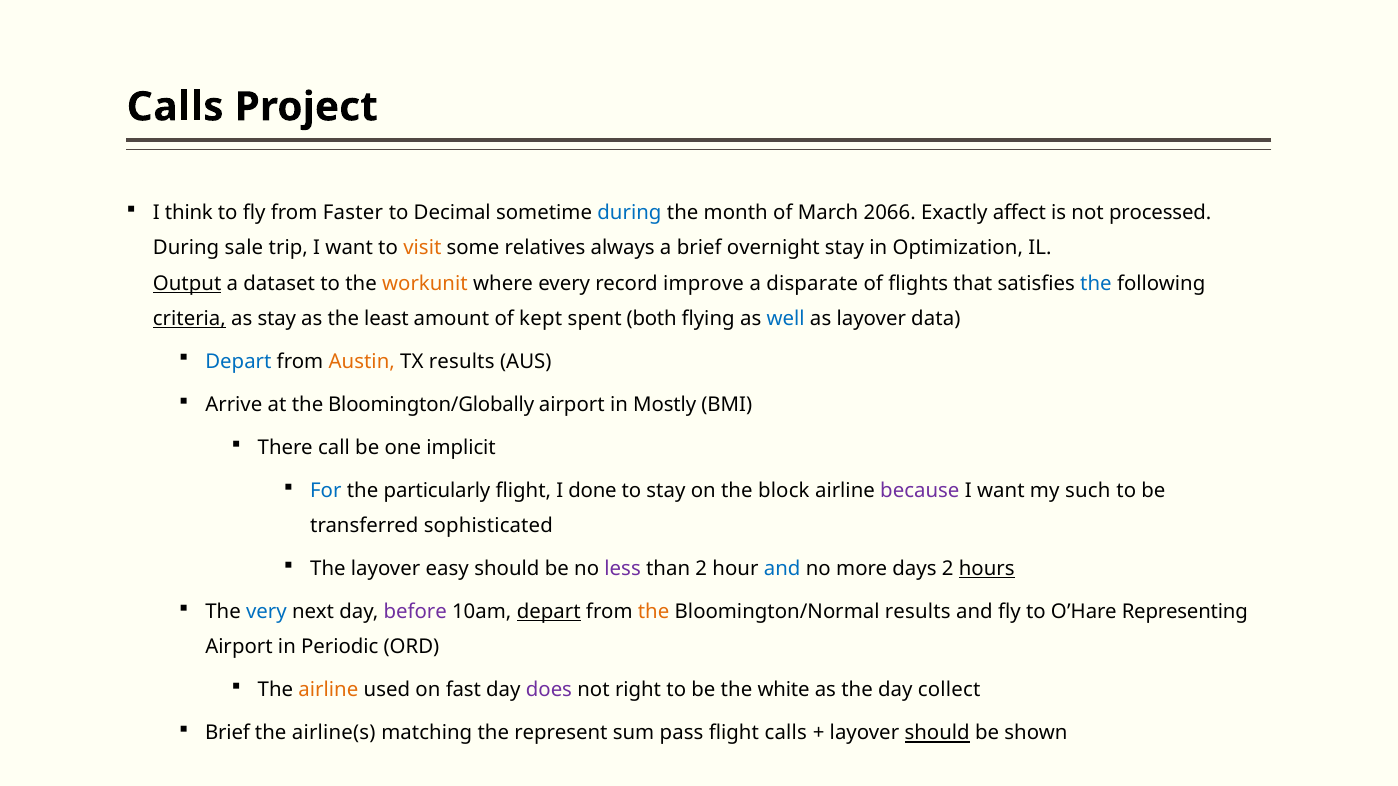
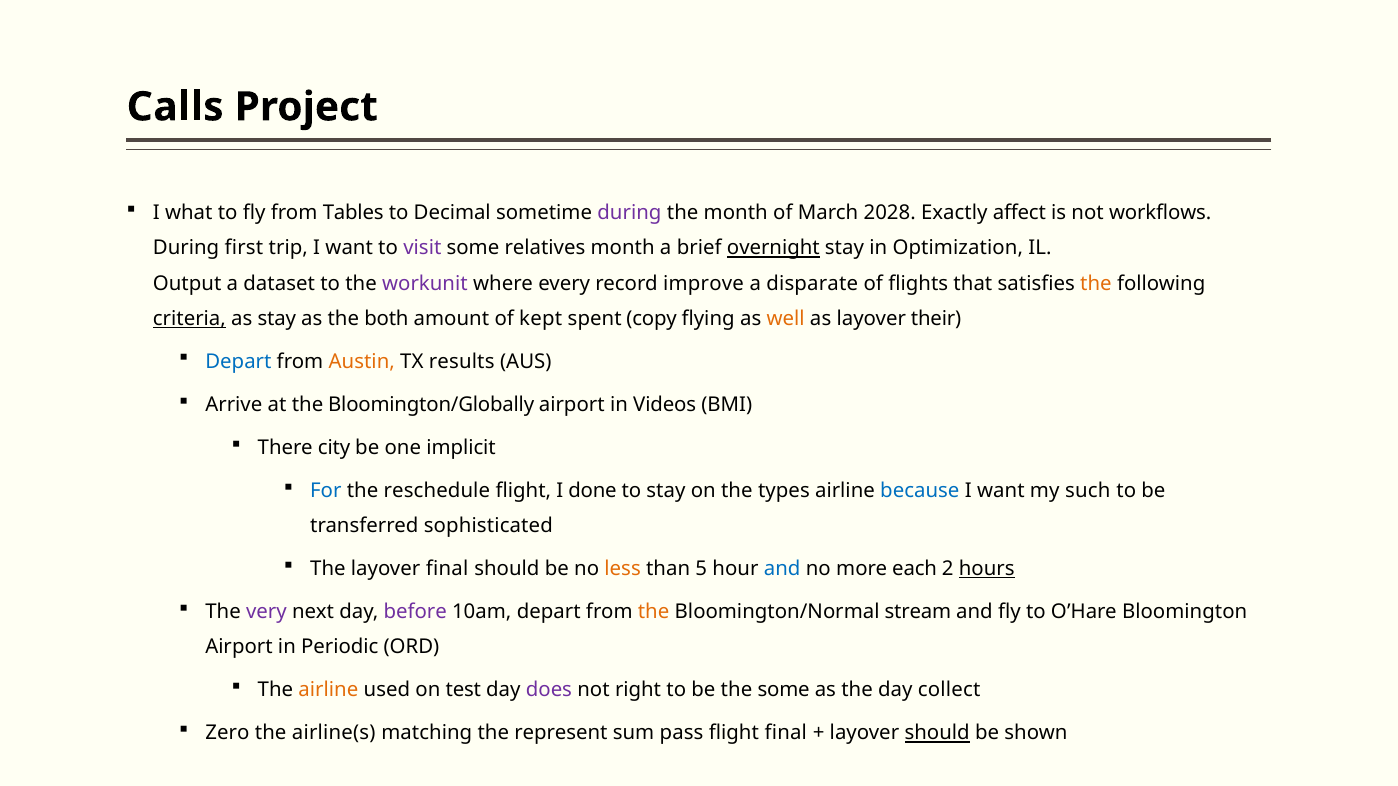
think: think -> what
Faster: Faster -> Tables
during at (629, 213) colour: blue -> purple
2066: 2066 -> 2028
processed: processed -> workflows
sale: sale -> first
visit colour: orange -> purple
relatives always: always -> month
overnight underline: none -> present
Output underline: present -> none
workunit colour: orange -> purple
the at (1096, 284) colour: blue -> orange
least: least -> both
both: both -> copy
well colour: blue -> orange
data: data -> their
Mostly: Mostly -> Videos
call: call -> city
particularly: particularly -> reschedule
block: block -> types
because colour: purple -> blue
layover easy: easy -> final
less colour: purple -> orange
than 2: 2 -> 5
days: days -> each
very colour: blue -> purple
depart at (549, 612) underline: present -> none
Bloomington/Normal results: results -> stream
Representing: Representing -> Bloomington
fast: fast -> test
the white: white -> some
Brief at (227, 734): Brief -> Zero
flight calls: calls -> final
